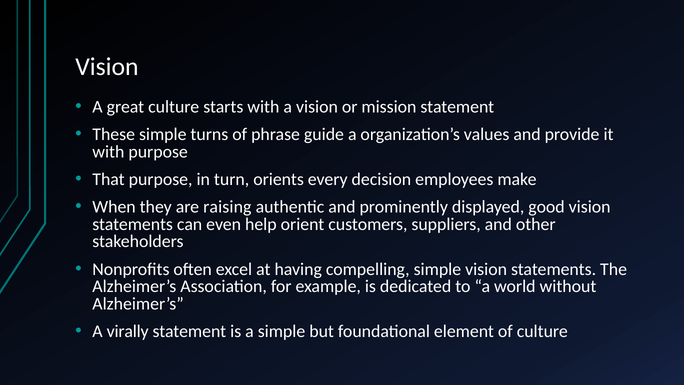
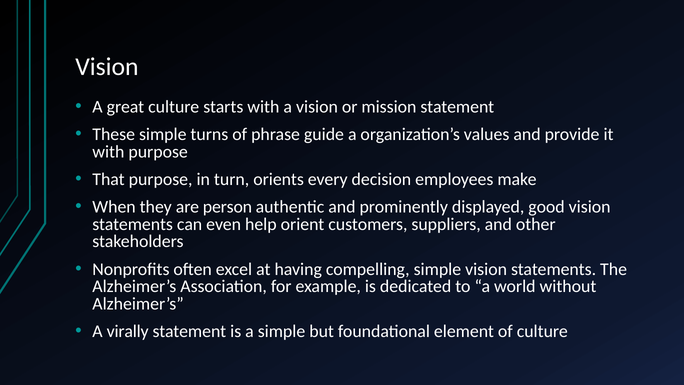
raising: raising -> person
